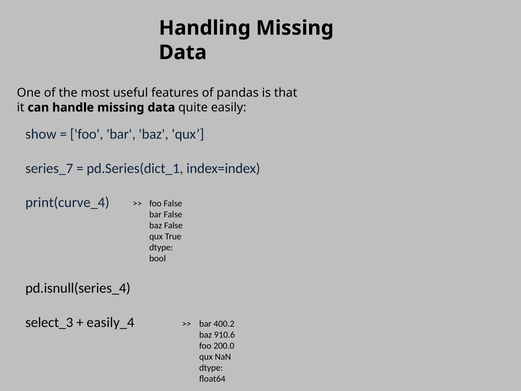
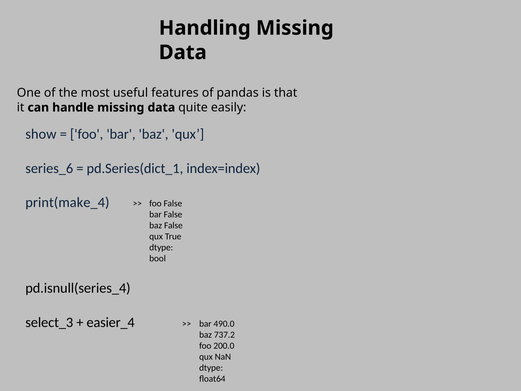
series_7: series_7 -> series_6
print(curve_4: print(curve_4 -> print(make_4
easily_4: easily_4 -> easier_4
400.2: 400.2 -> 490.0
910.6: 910.6 -> 737.2
